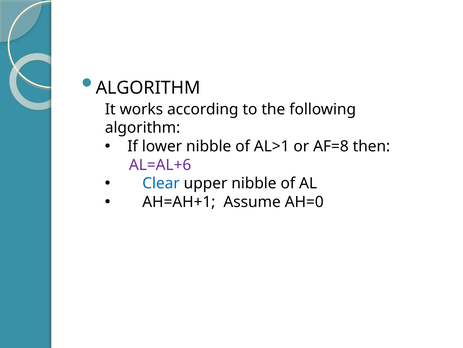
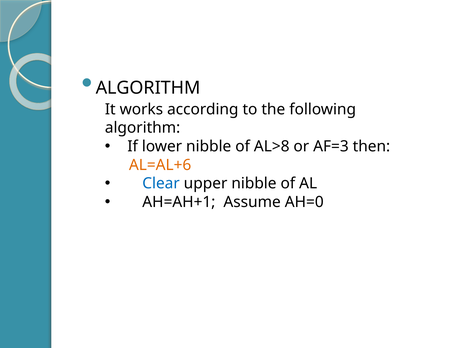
AL>1: AL>1 -> AL>8
AF=8: AF=8 -> AF=3
AL=AL+6 colour: purple -> orange
